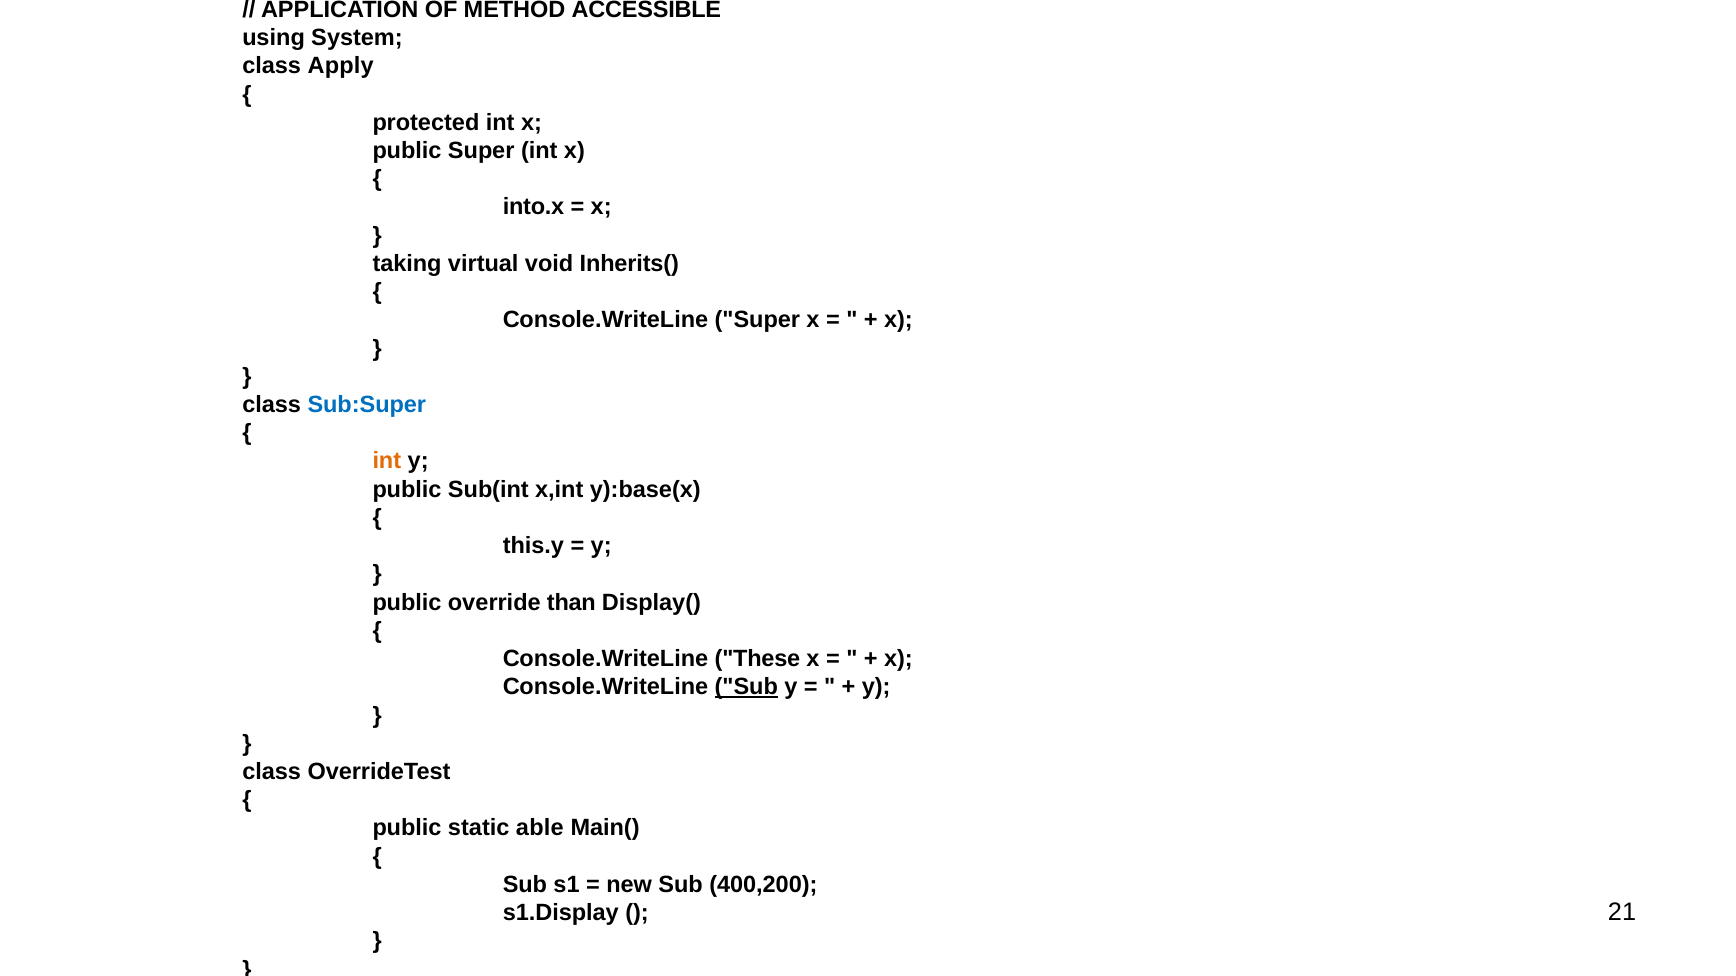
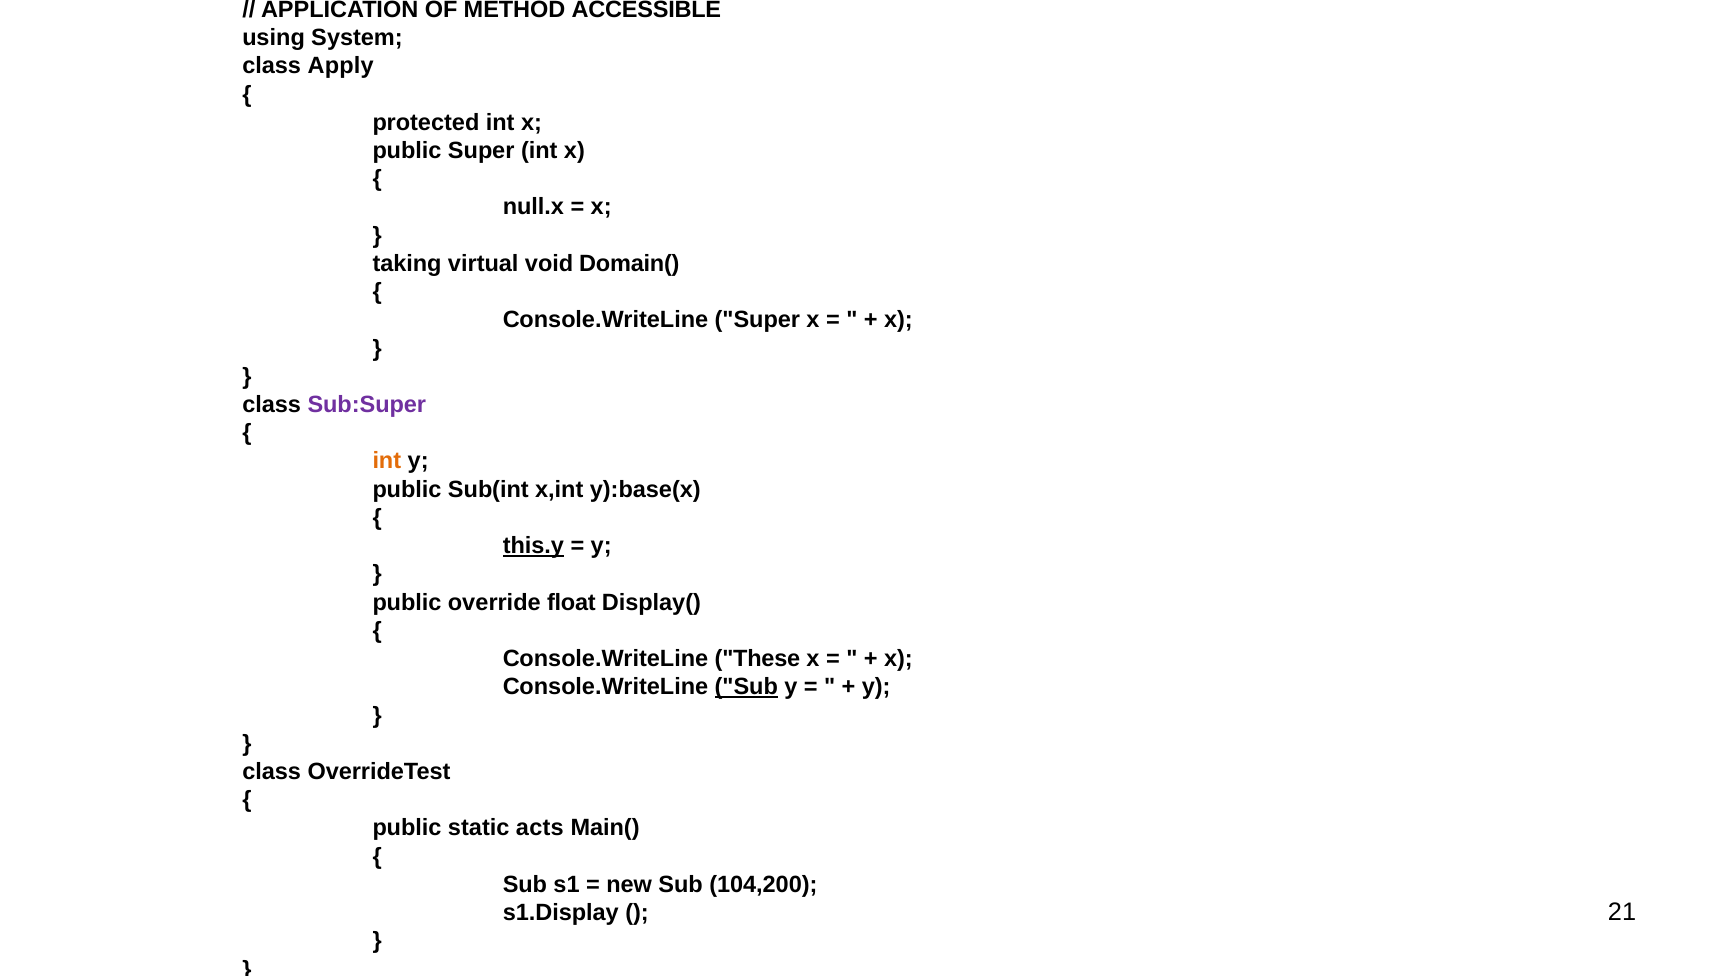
into.x: into.x -> null.x
Inherits(: Inherits( -> Domain(
Sub:Super colour: blue -> purple
this.y underline: none -> present
than: than -> float
able: able -> acts
400,200: 400,200 -> 104,200
